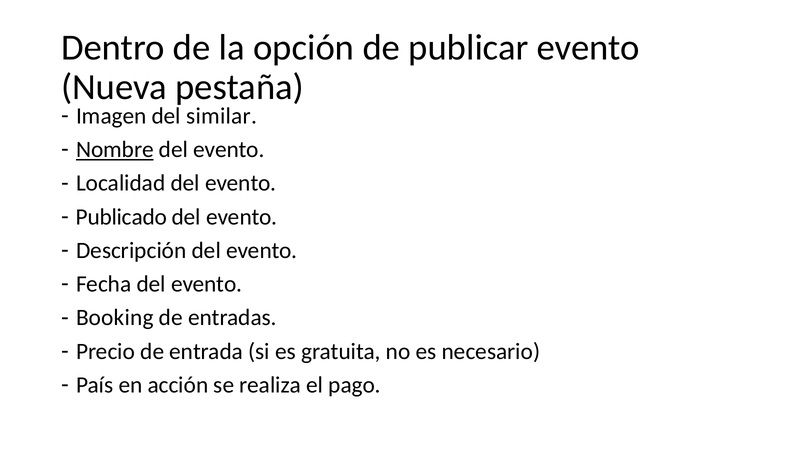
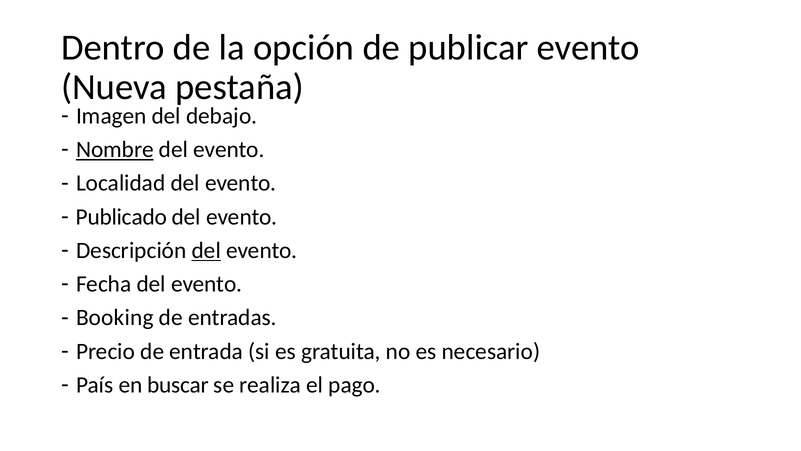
similar: similar -> debajo
del at (206, 250) underline: none -> present
acción: acción -> buscar
